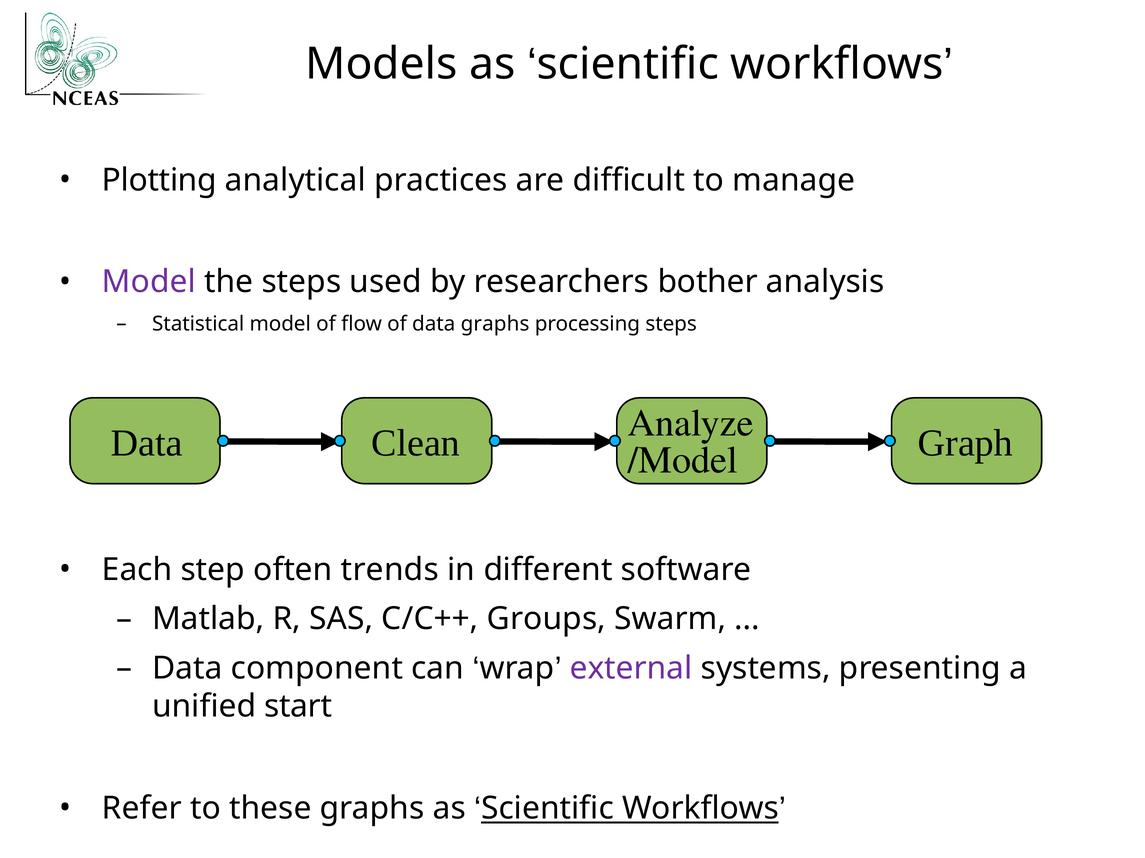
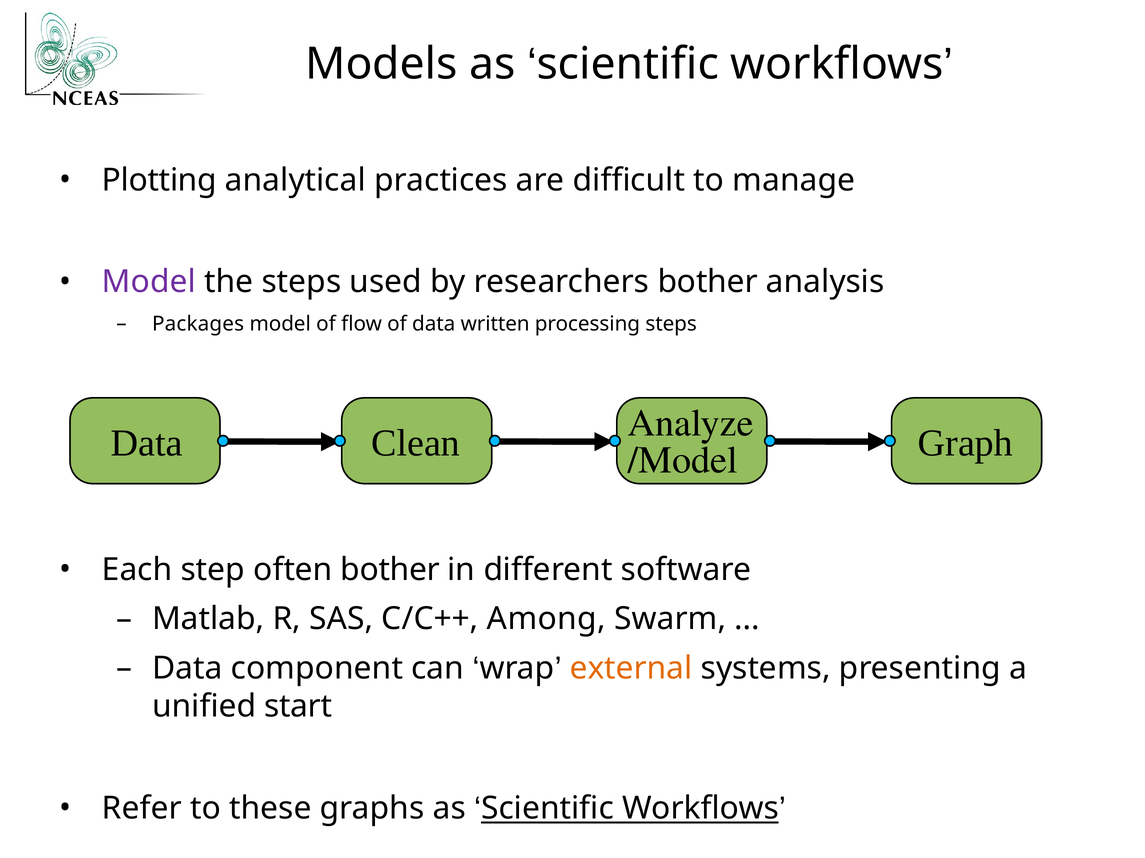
Statistical: Statistical -> Packages
data graphs: graphs -> written
often trends: trends -> bother
Groups: Groups -> Among
external colour: purple -> orange
